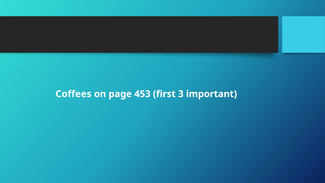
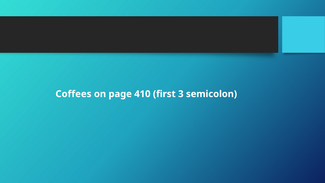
453: 453 -> 410
important: important -> semicolon
